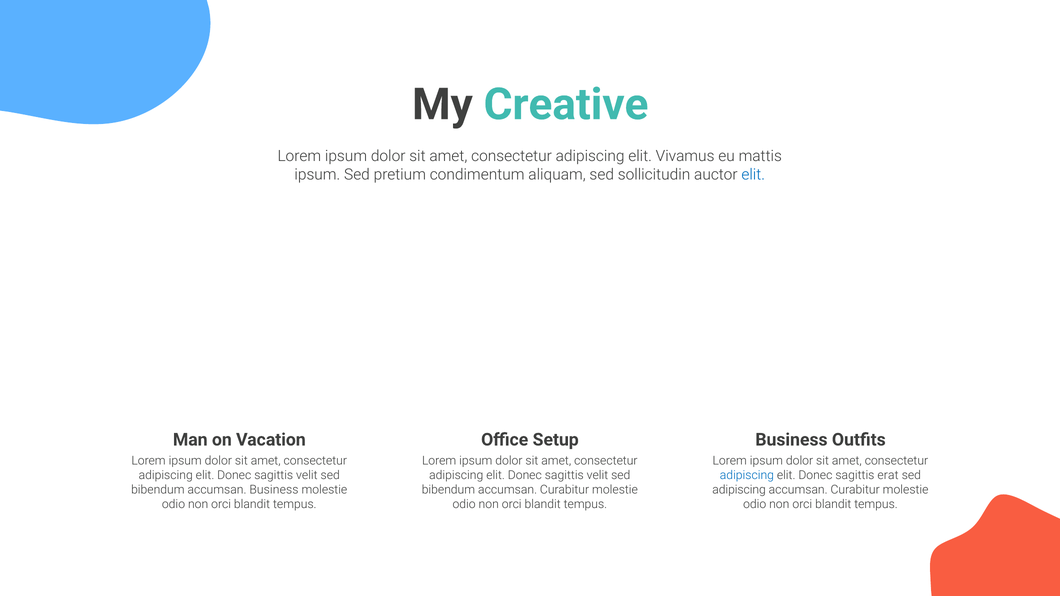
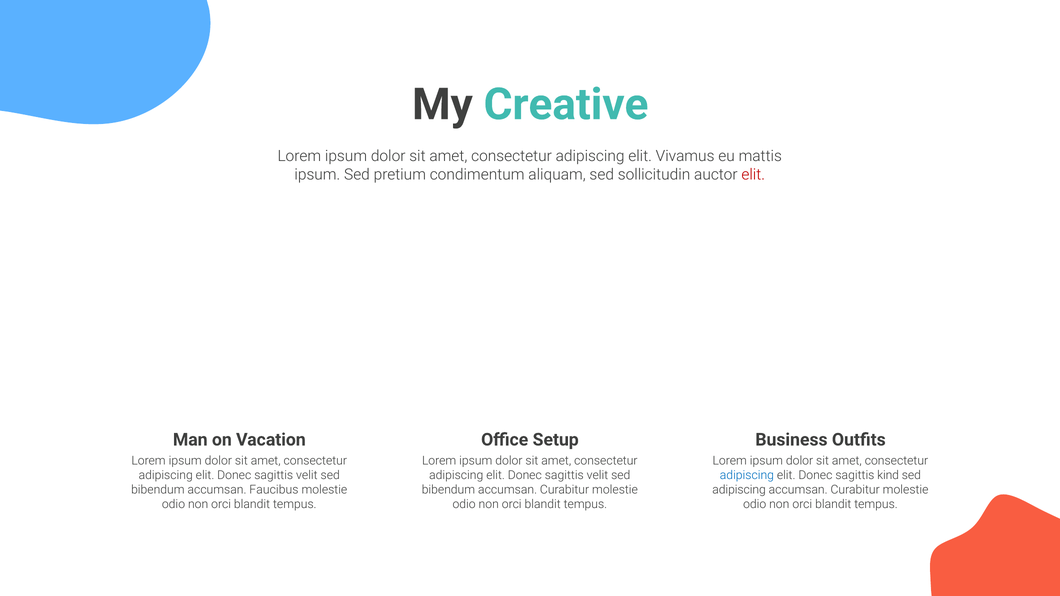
elit at (753, 175) colour: blue -> red
erat: erat -> kind
accumsan Business: Business -> Faucibus
